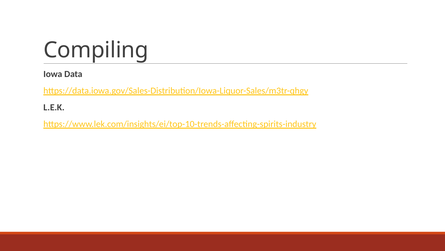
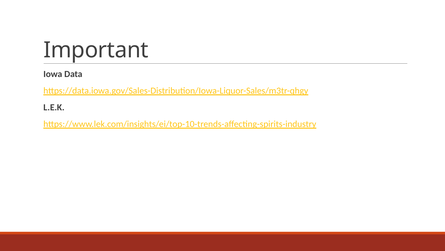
Compiling: Compiling -> Important
